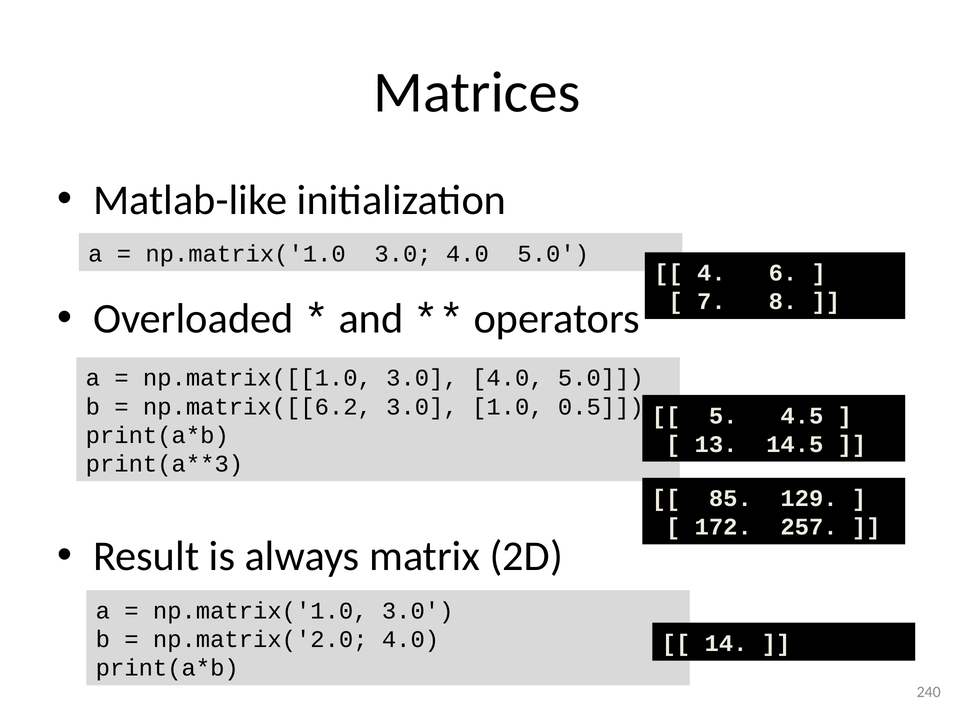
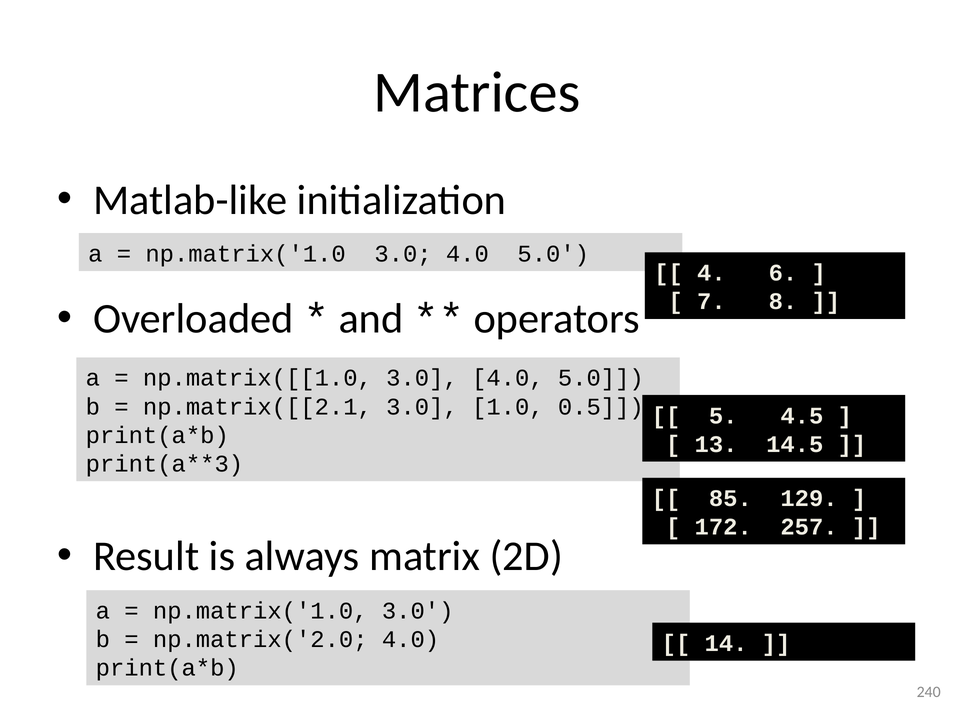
np.matrix([[6.2: np.matrix([[6.2 -> np.matrix([[2.1
